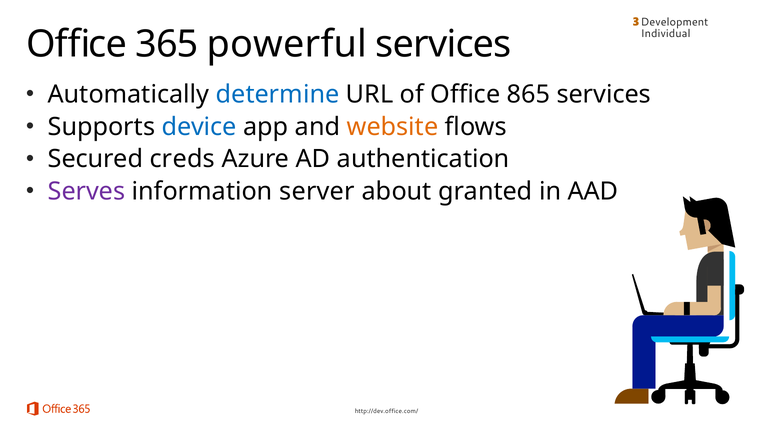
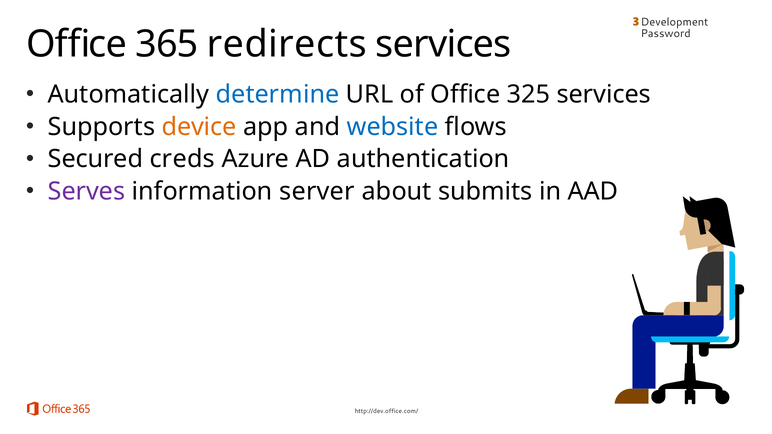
Individual: Individual -> Password
powerful: powerful -> redirects
865: 865 -> 325
device colour: blue -> orange
website colour: orange -> blue
granted: granted -> submits
